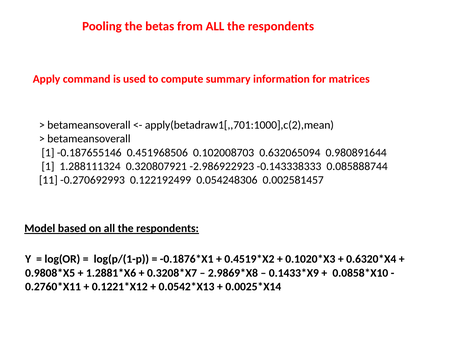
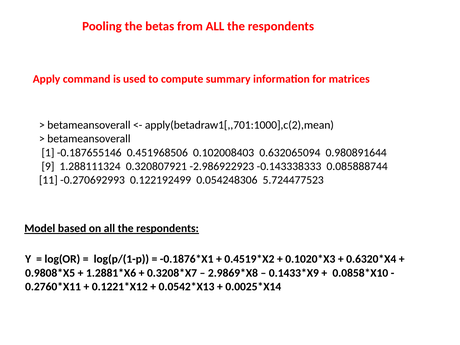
0.102008703: 0.102008703 -> 0.102008403
1 at (48, 166): 1 -> 9
0.002581457: 0.002581457 -> 5.724477523
